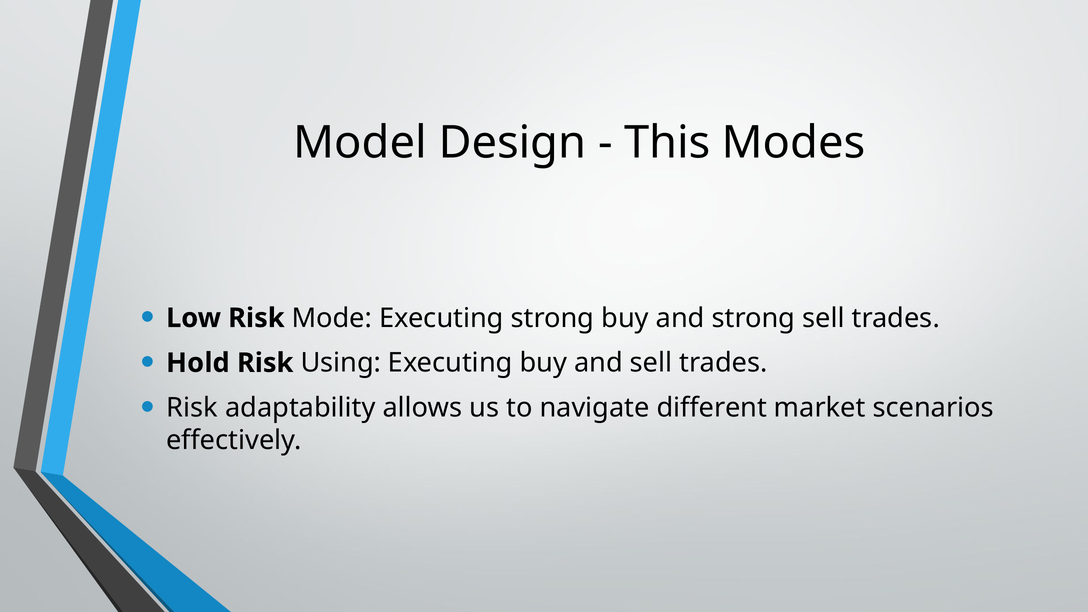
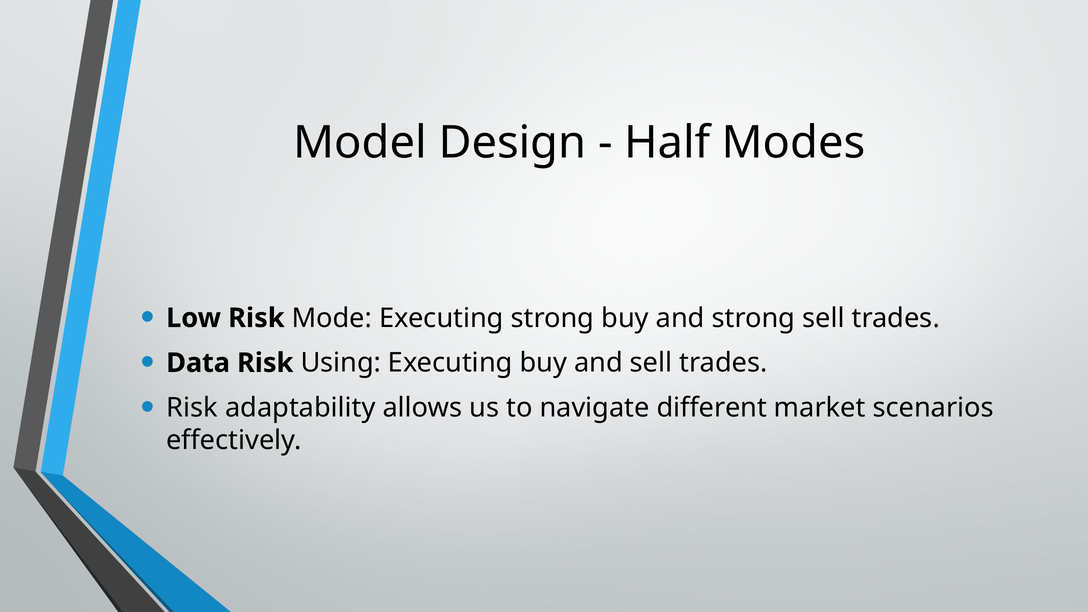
This: This -> Half
Hold: Hold -> Data
